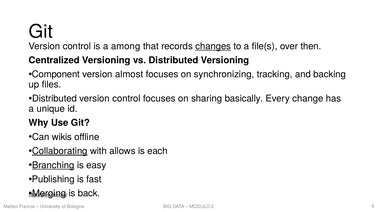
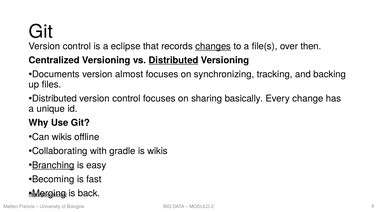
among: among -> eclipse
Distributed at (173, 60) underline: none -> present
Component: Component -> Documents
Collaborating underline: present -> none
allows: allows -> gradle
is each: each -> wikis
Publishing: Publishing -> Becoming
